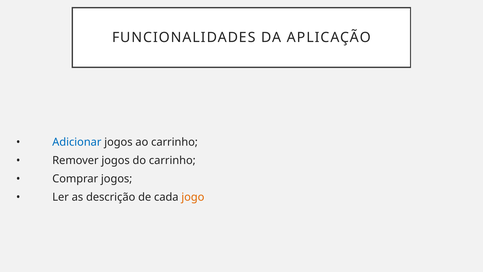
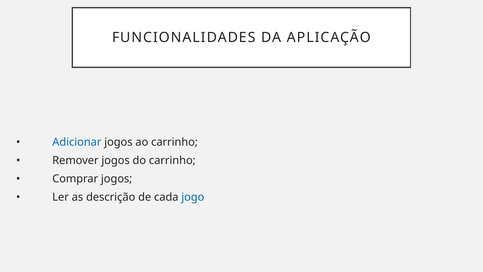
jogo colour: orange -> blue
